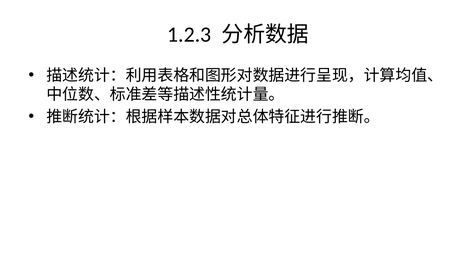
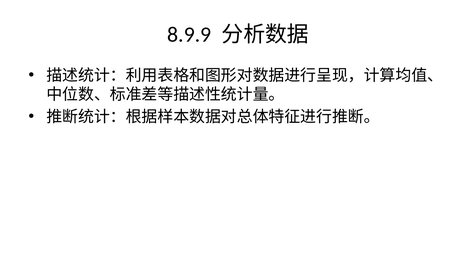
1.2.3: 1.2.3 -> 8.9.9
